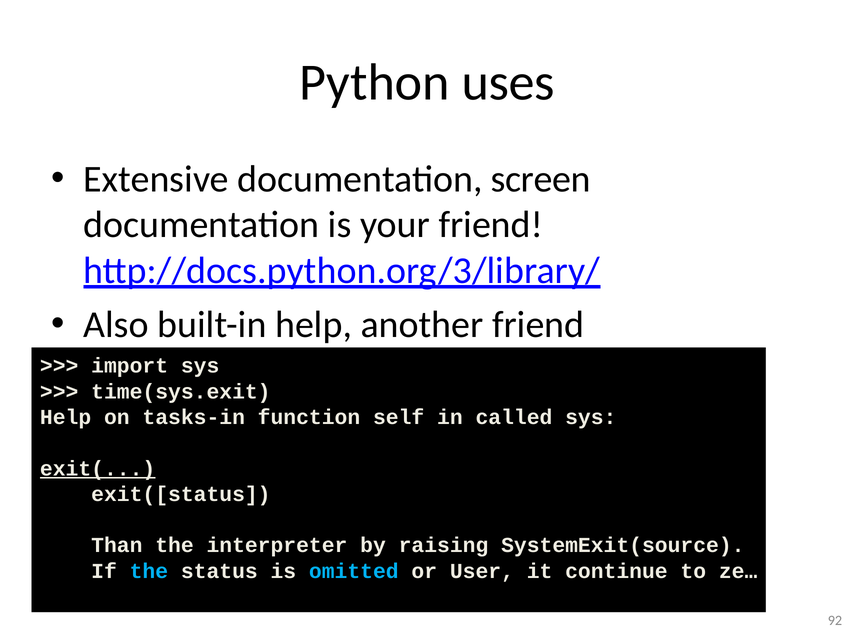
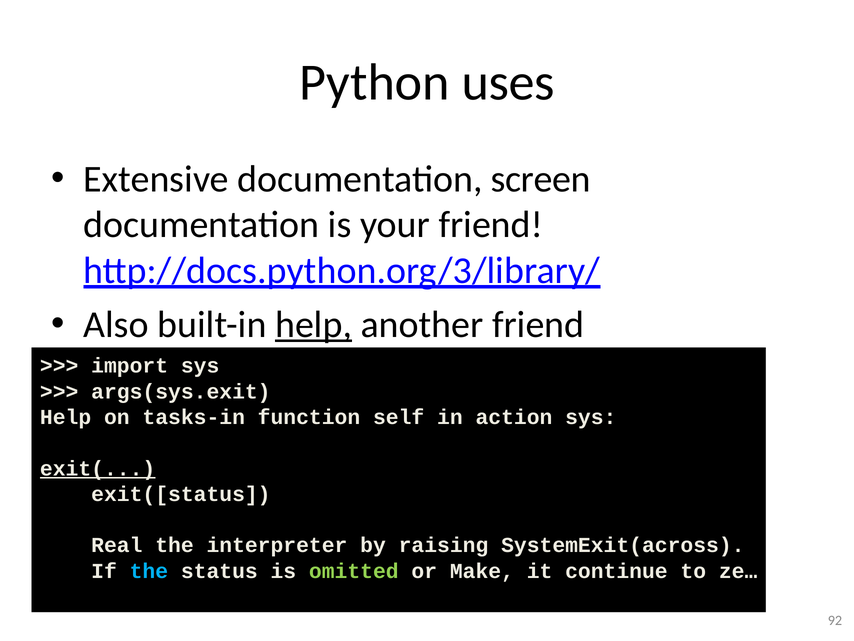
help at (314, 324) underline: none -> present
time(sys.exit: time(sys.exit -> args(sys.exit
called: called -> action
Than: Than -> Real
SystemExit(source: SystemExit(source -> SystemExit(across
omitted colour: light blue -> light green
User: User -> Make
